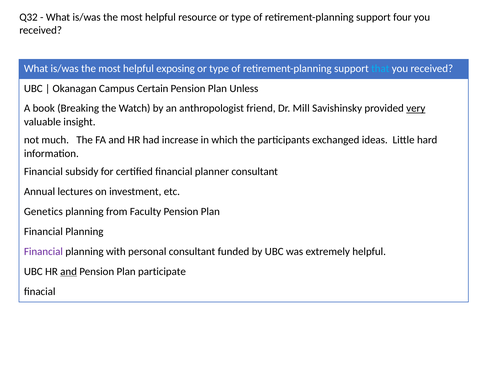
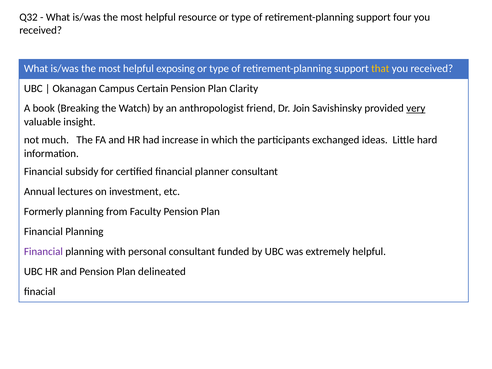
that colour: light blue -> yellow
Unless: Unless -> Clarity
Mill: Mill -> Join
Genetics: Genetics -> Formerly
and at (69, 271) underline: present -> none
participate: participate -> delineated
